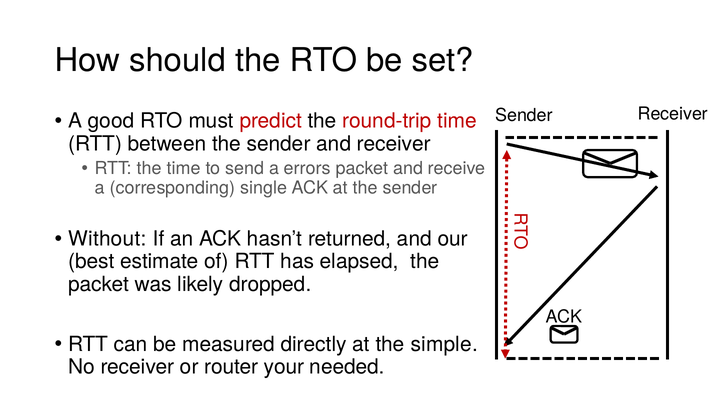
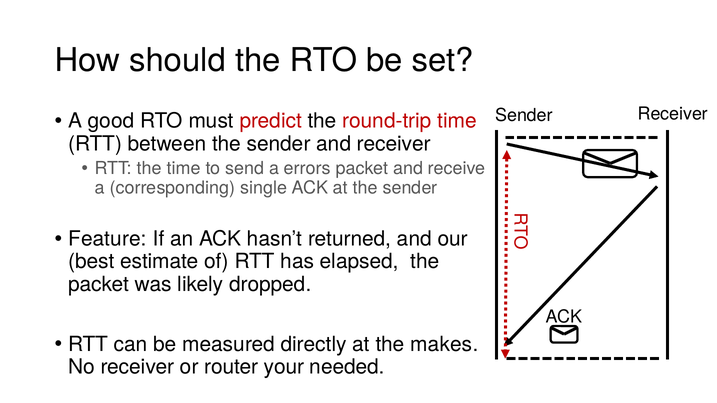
Without: Without -> Feature
simple: simple -> makes
